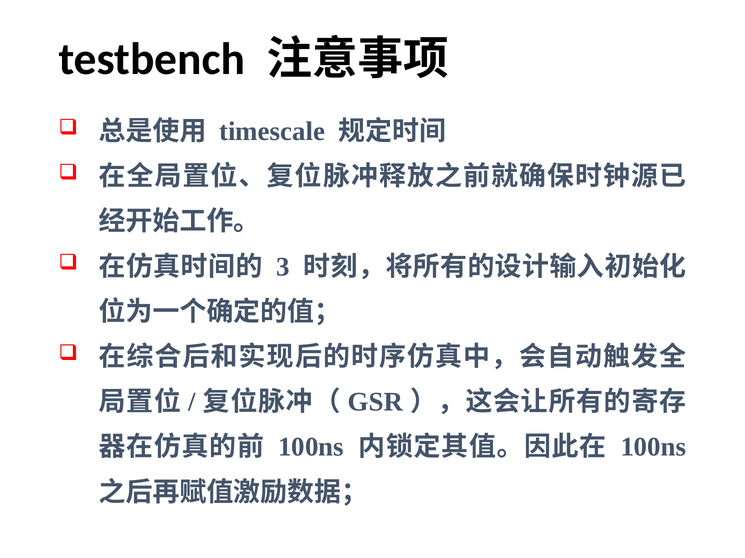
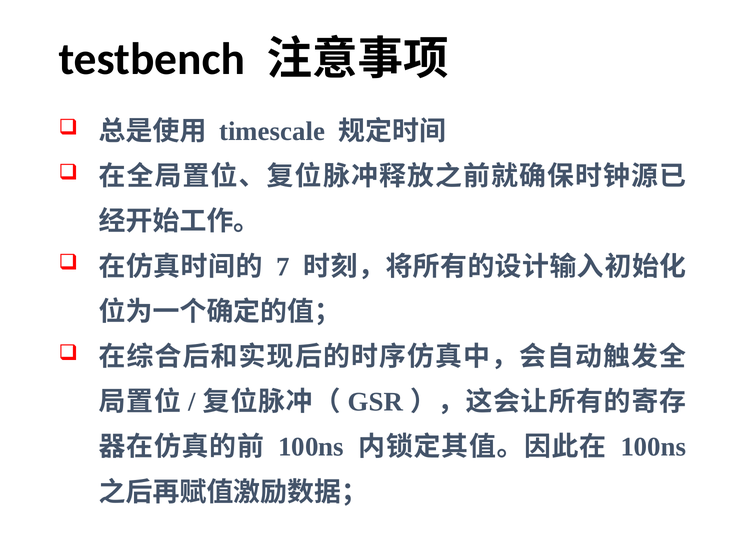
3: 3 -> 7
